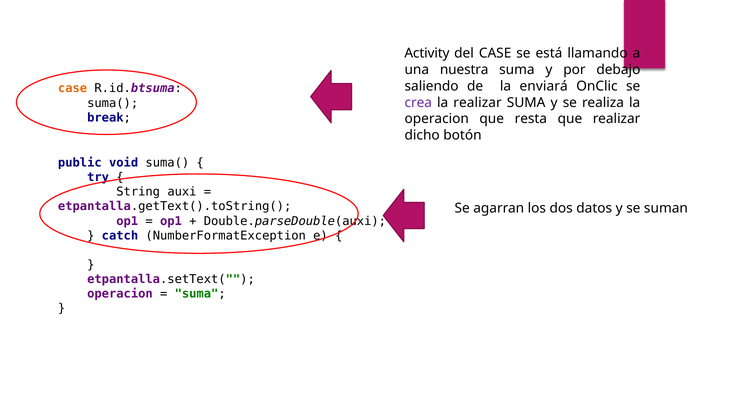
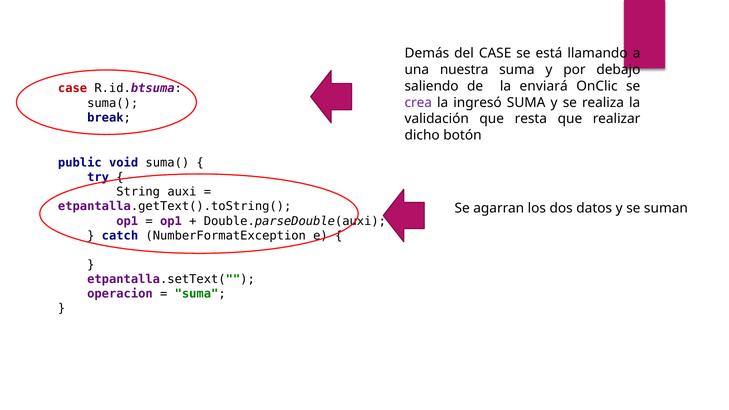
Activity: Activity -> Demás
case at (73, 88) colour: orange -> red
la realizar: realizar -> ingresó
operacion at (437, 119): operacion -> validación
